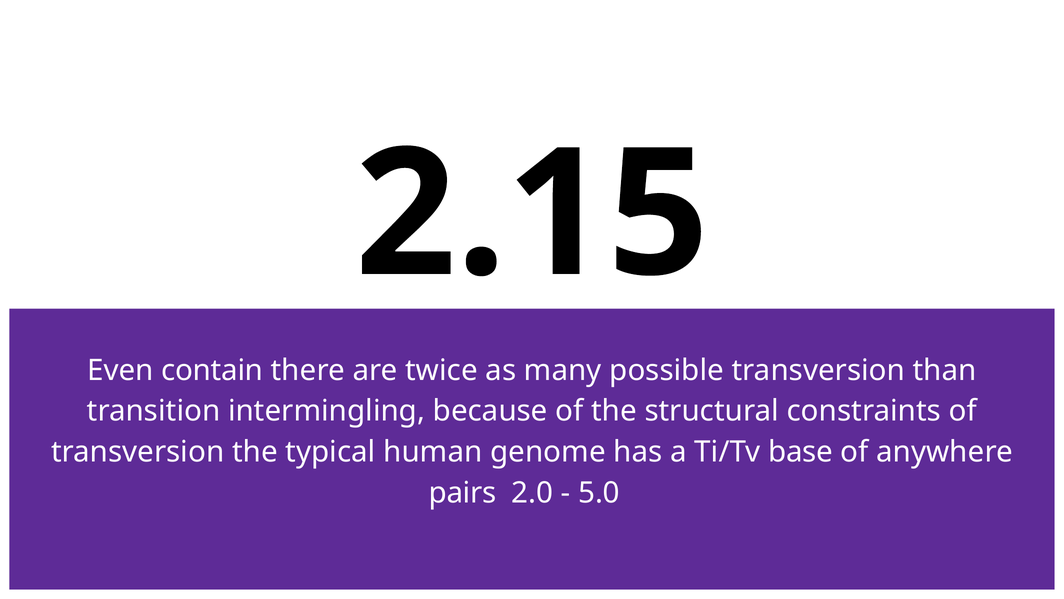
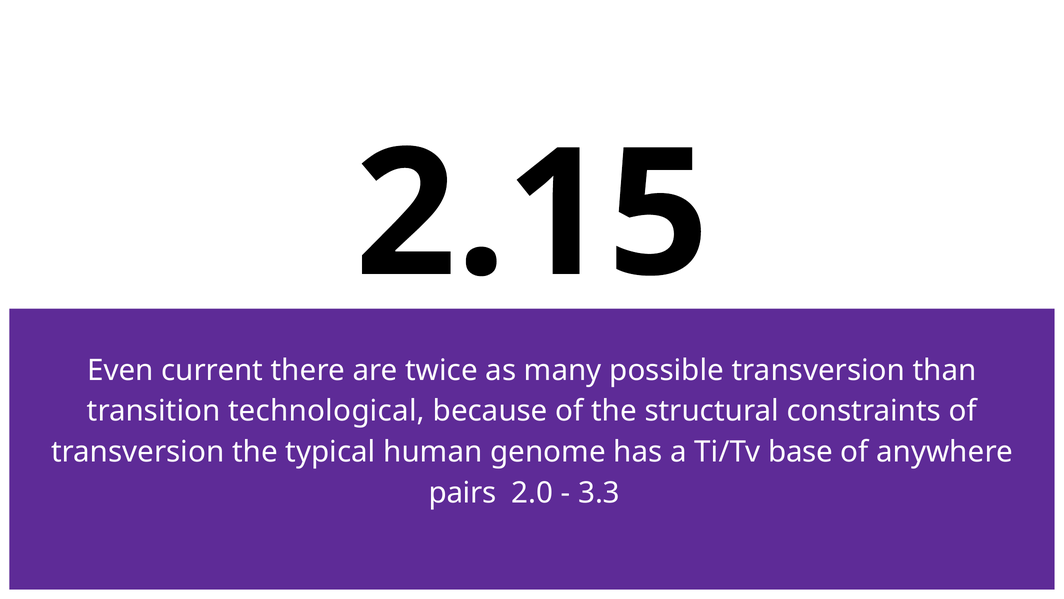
contain: contain -> current
intermingling: intermingling -> technological
5.0: 5.0 -> 3.3
